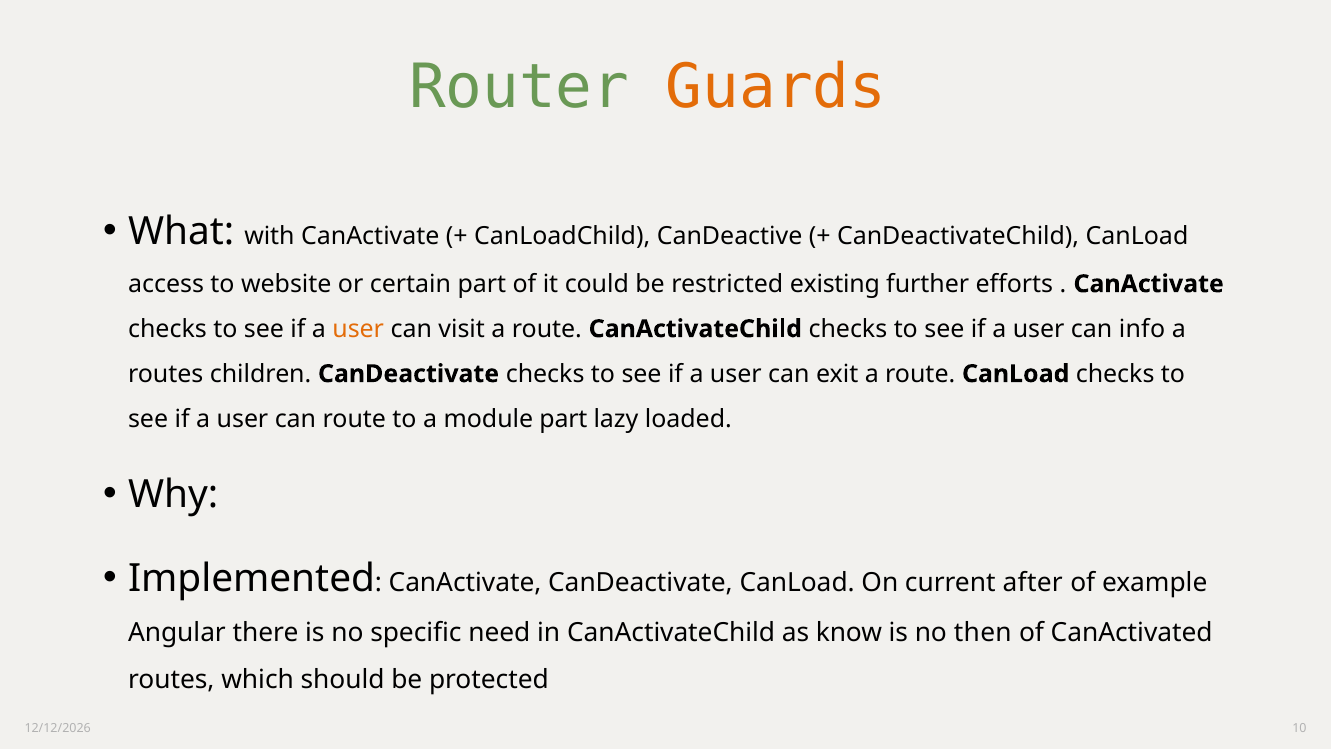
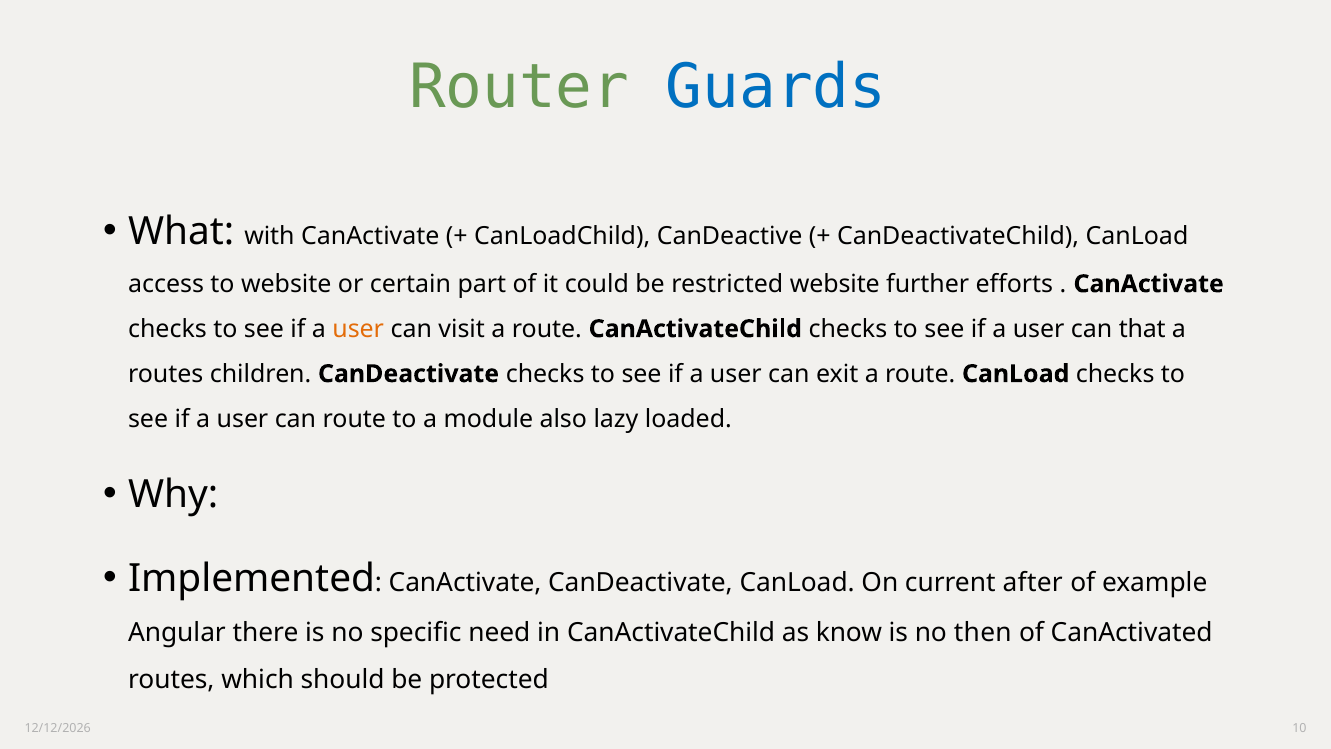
Guards colour: orange -> blue
restricted existing: existing -> website
info: info -> that
module part: part -> also
